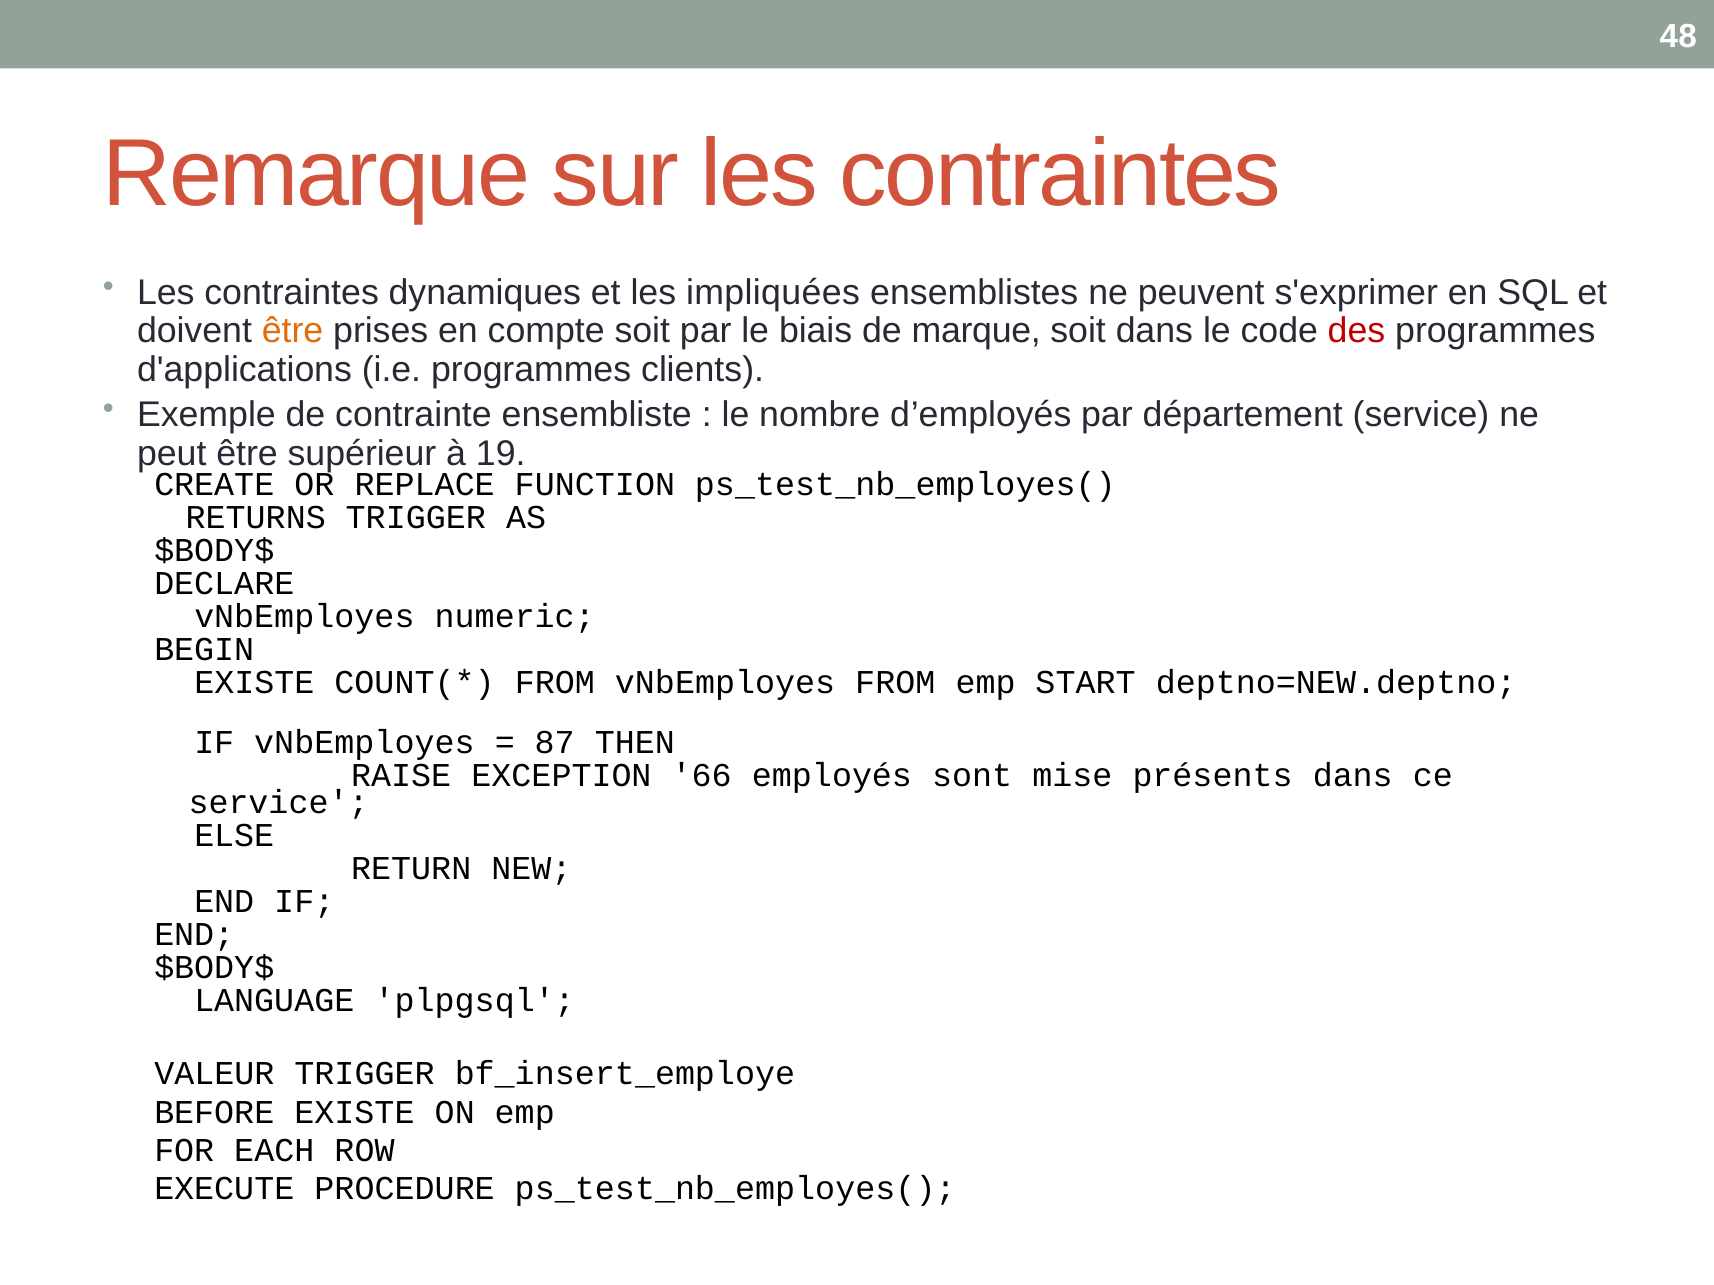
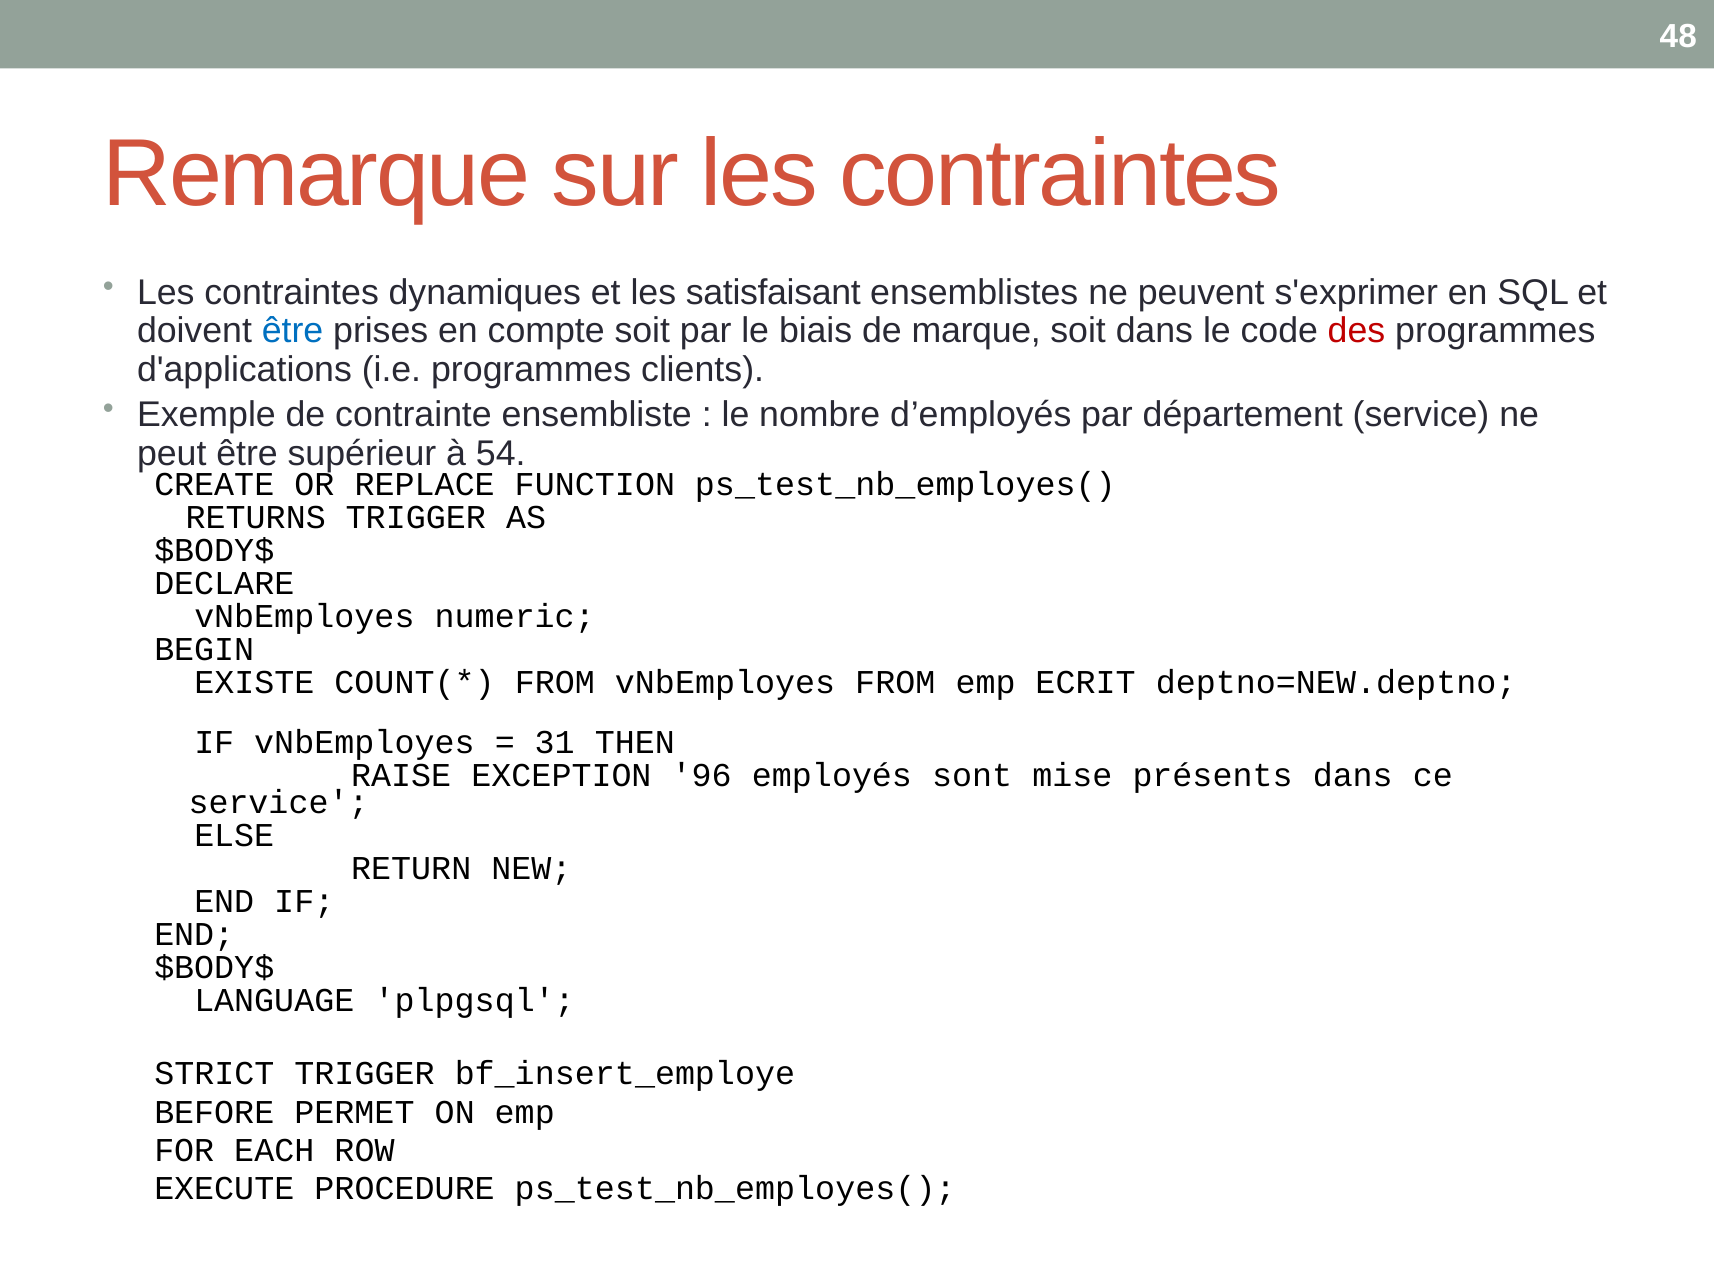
impliquées: impliquées -> satisfaisant
être at (293, 331) colour: orange -> blue
19: 19 -> 54
START: START -> ECRIT
87: 87 -> 31
66: 66 -> 96
VALEUR: VALEUR -> STRICT
BEFORE EXISTE: EXISTE -> PERMET
